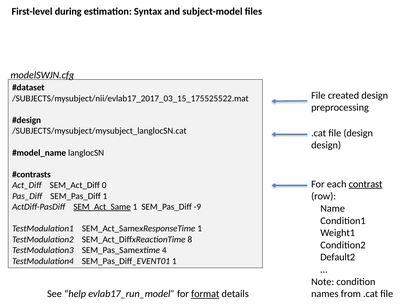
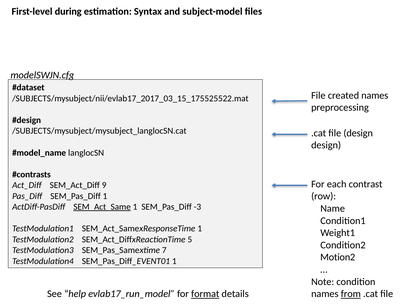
created design: design -> names
contrast underline: present -> none
0: 0 -> 9
-9: -9 -> -3
8: 8 -> 5
4: 4 -> 7
Default2: Default2 -> Motion2
from underline: none -> present
